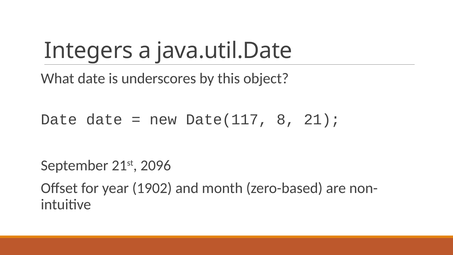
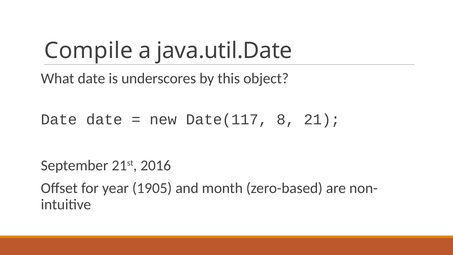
Integers: Integers -> Compile
2096: 2096 -> 2016
1902: 1902 -> 1905
